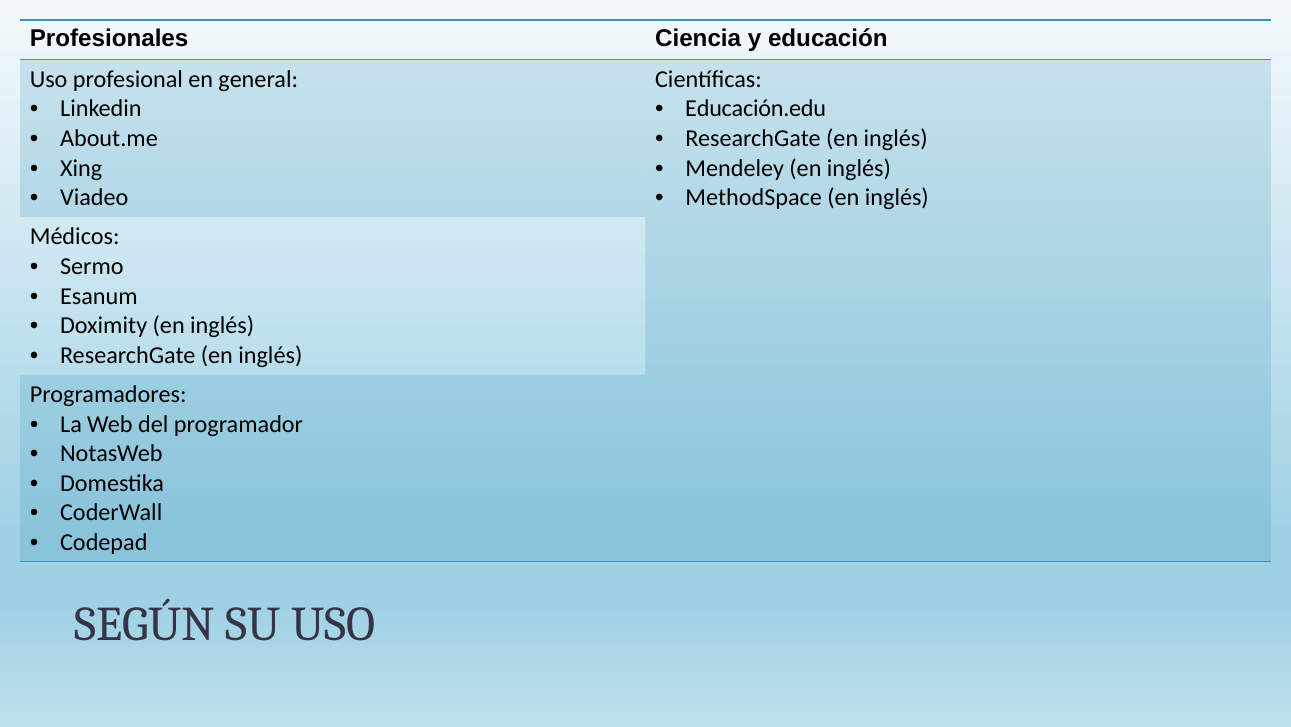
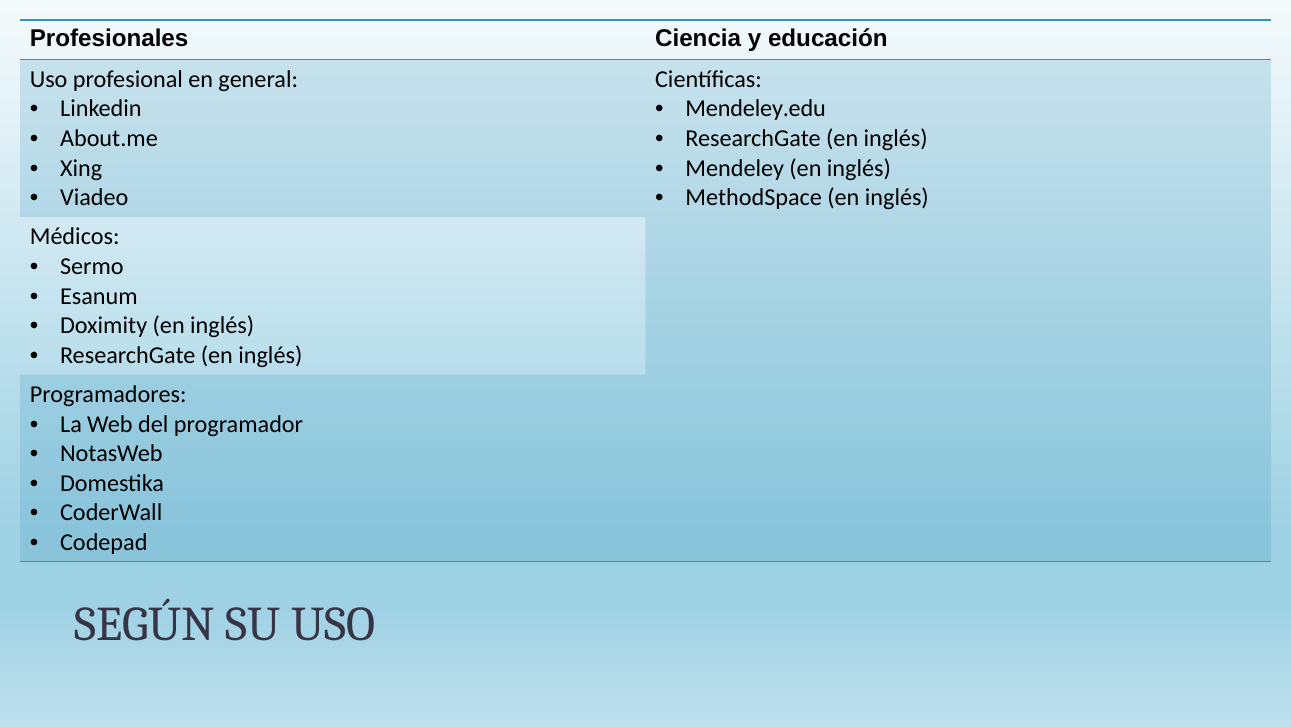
Educación.edu: Educación.edu -> Mendeley.edu
